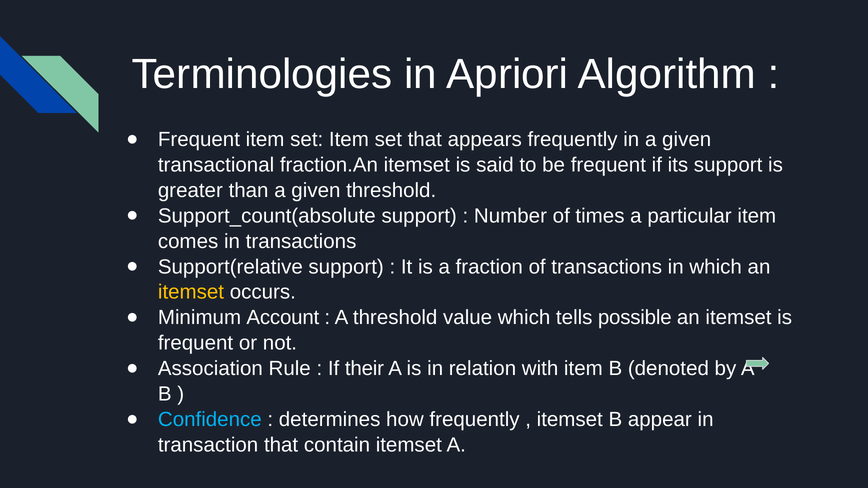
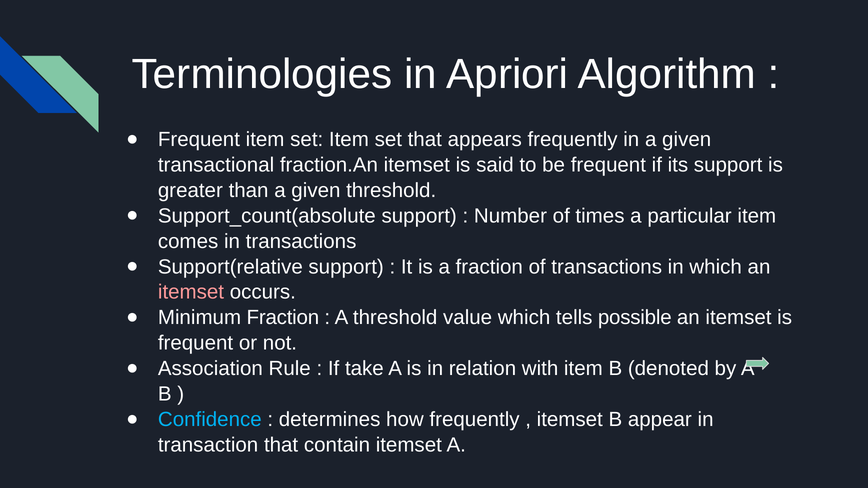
itemset at (191, 292) colour: yellow -> pink
Minimum Account: Account -> Fraction
their: their -> take
